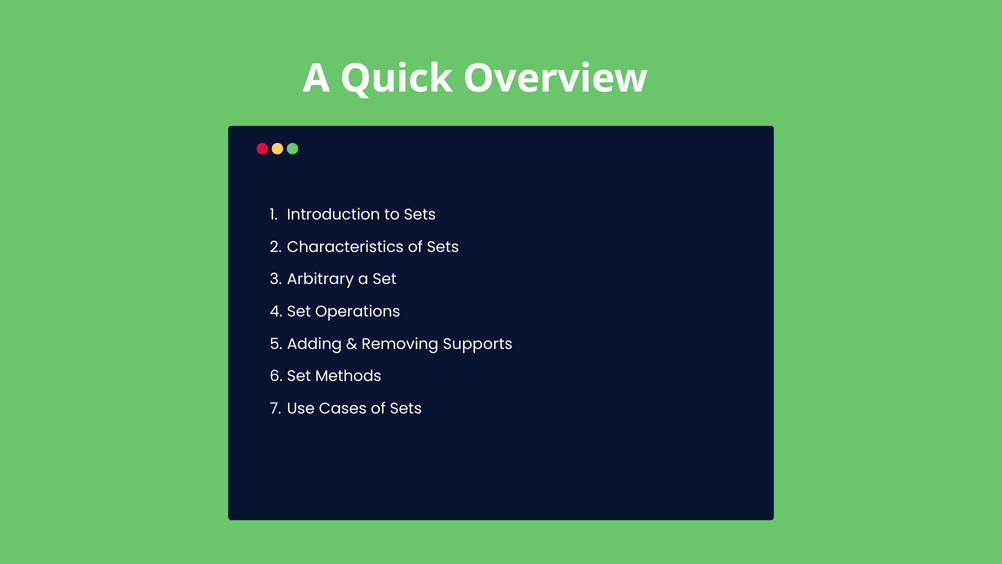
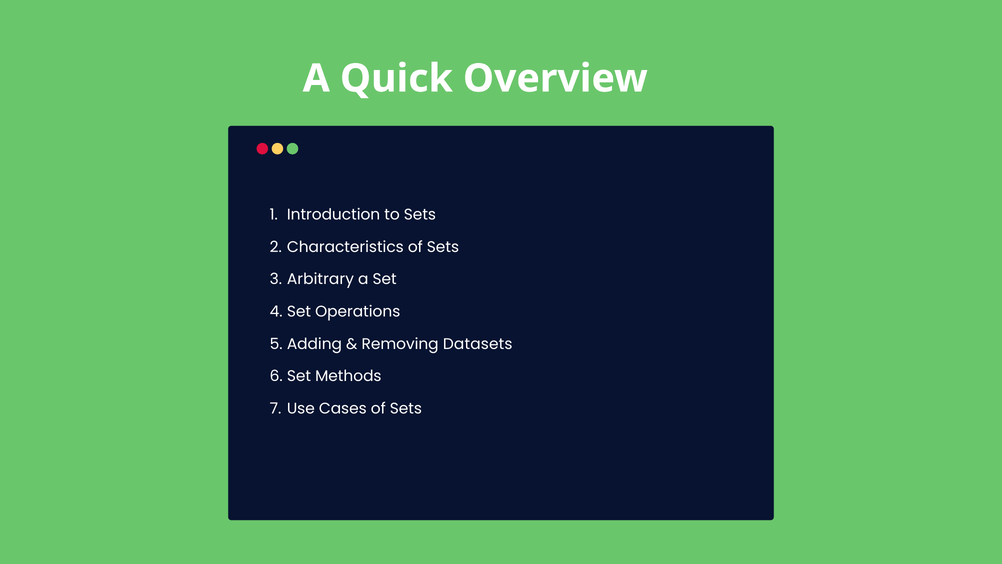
Supports: Supports -> Datasets
